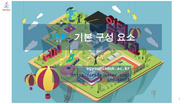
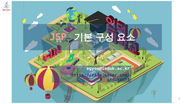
JSP colour: light blue -> pink
